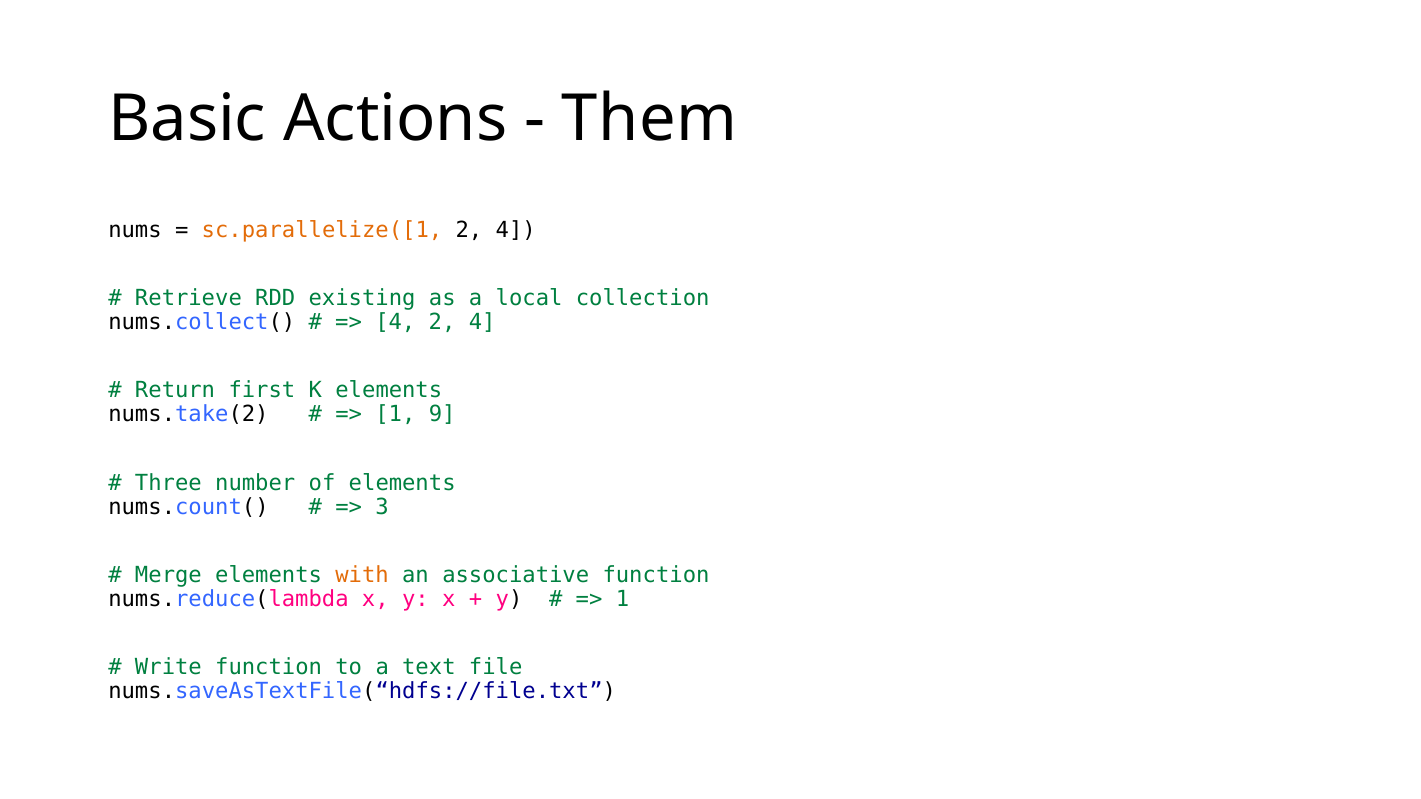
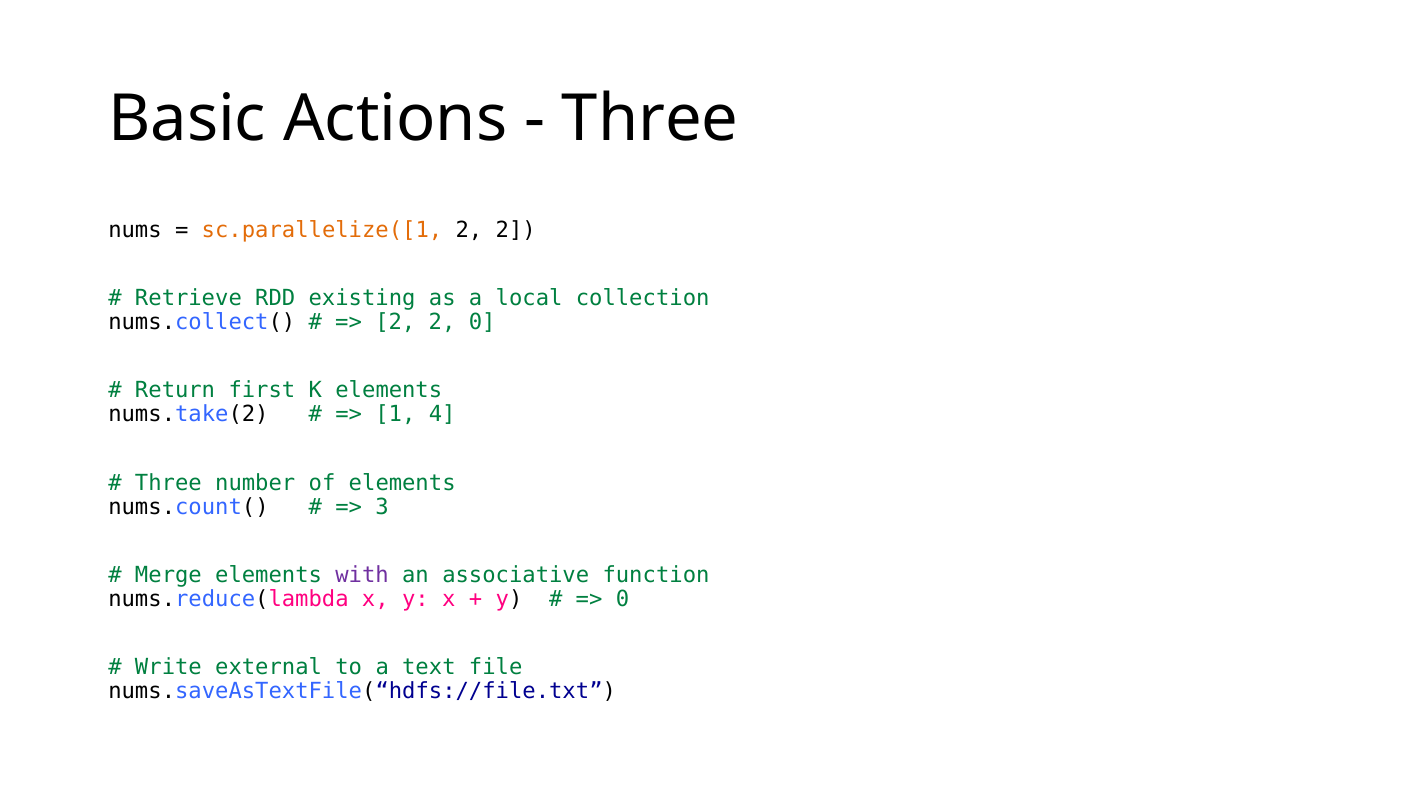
Them at (650, 119): Them -> Three
4 at (516, 230): 4 -> 2
4 at (395, 322): 4 -> 2
4 at (482, 322): 4 -> 0
9: 9 -> 4
with colour: orange -> purple
1 at (623, 600): 1 -> 0
Write function: function -> external
